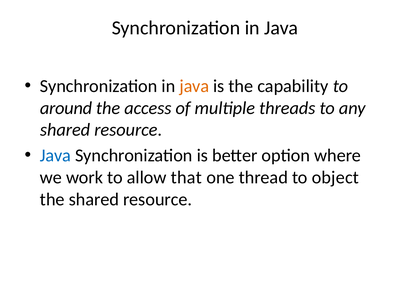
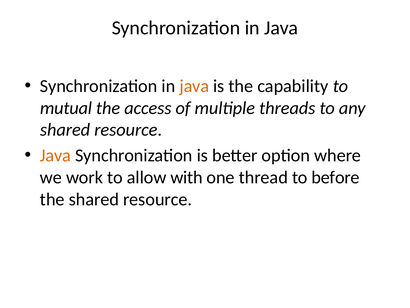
around: around -> mutual
Java at (56, 155) colour: blue -> orange
that: that -> with
object: object -> before
